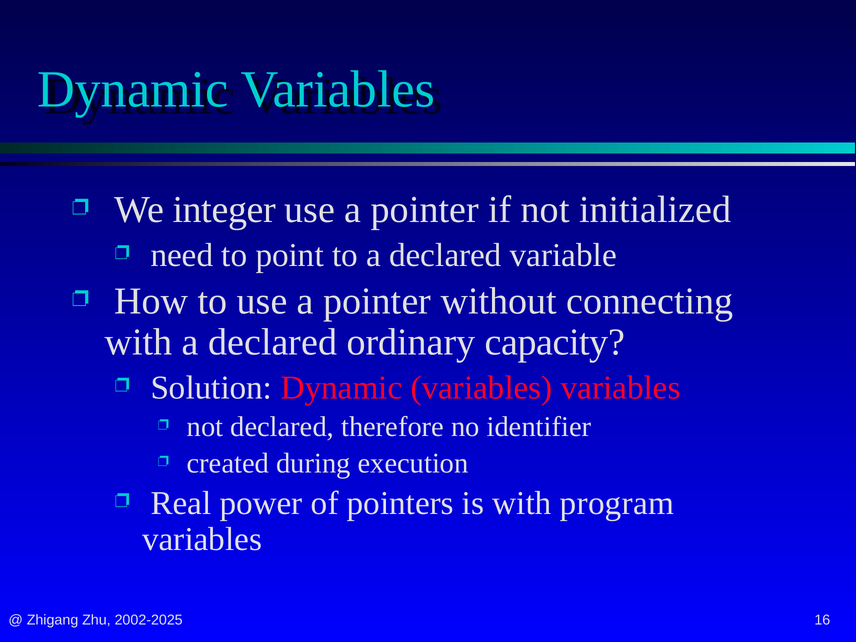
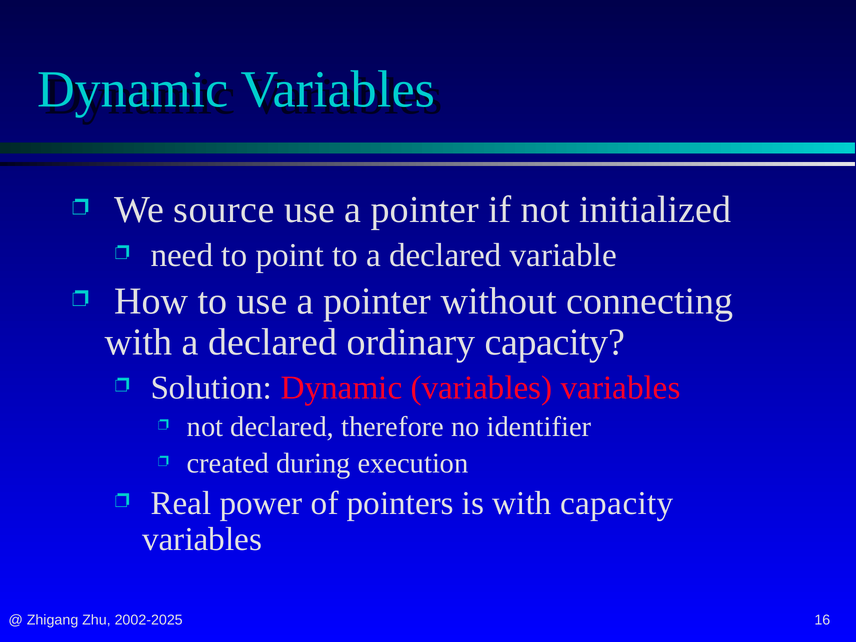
integer: integer -> source
with program: program -> capacity
